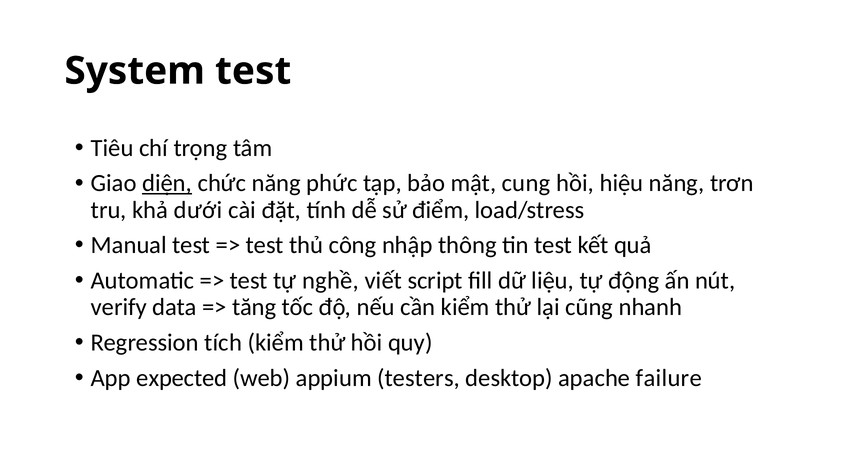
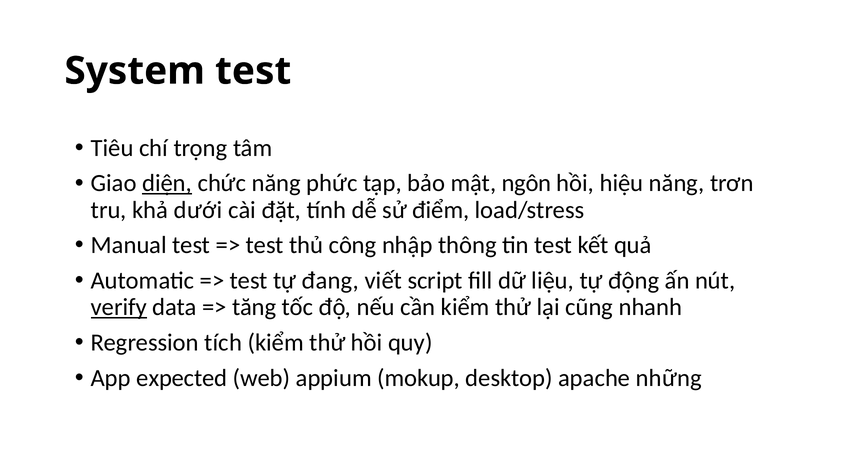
cung: cung -> ngôn
nghề: nghề -> đang
verify underline: none -> present
testers: testers -> mokup
failure: failure -> những
